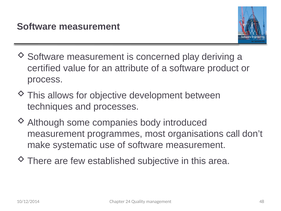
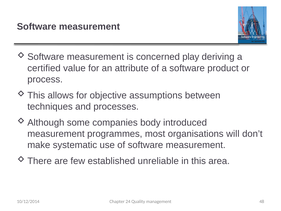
development: development -> assumptions
call: call -> will
subjective: subjective -> unreliable
